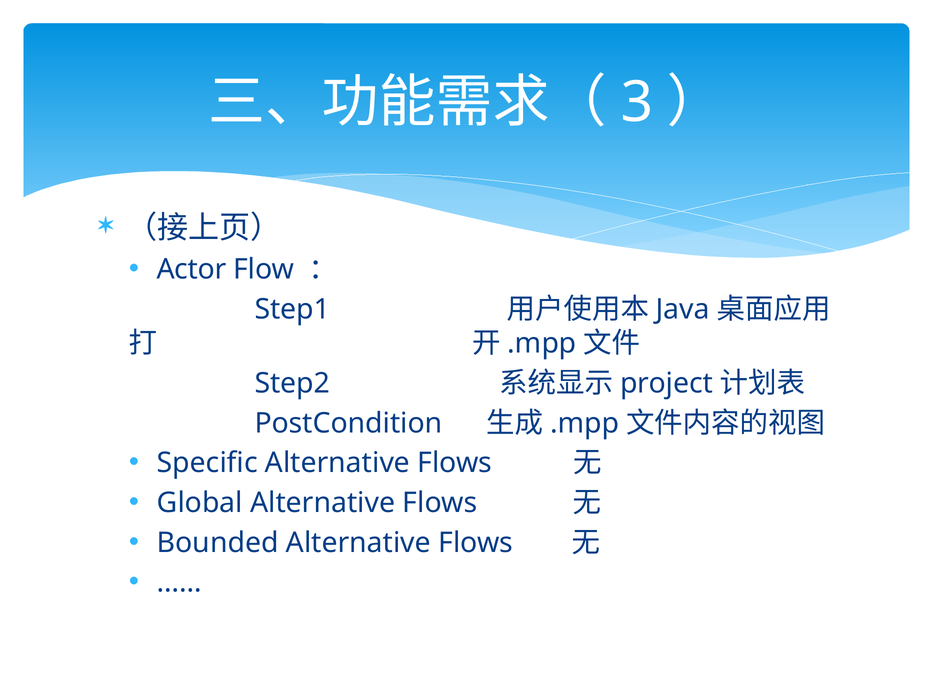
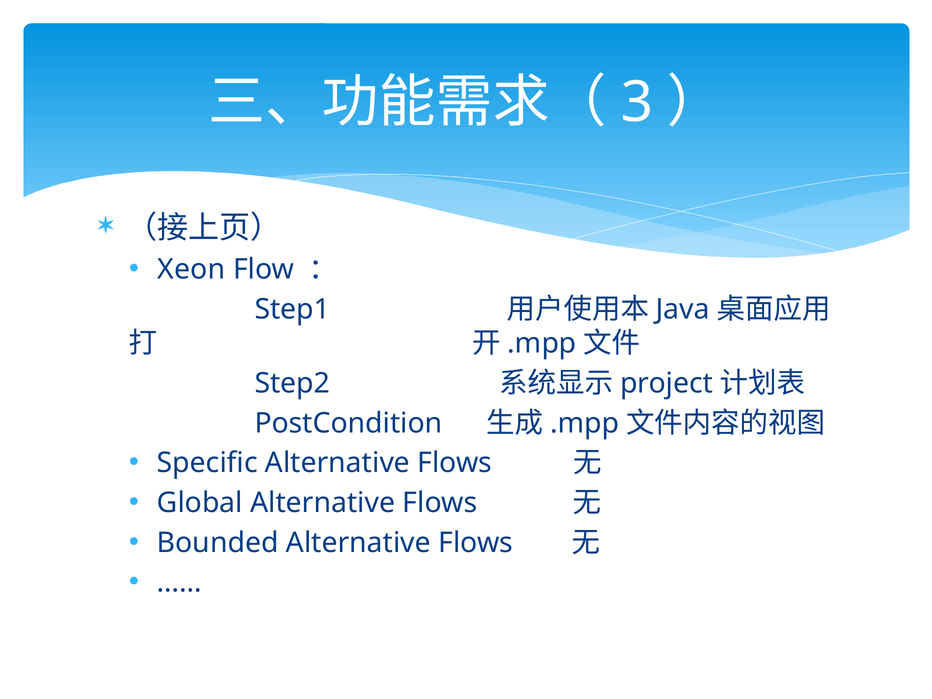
Actor: Actor -> Xeon
